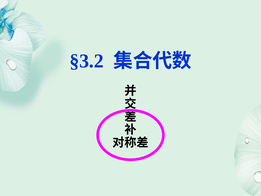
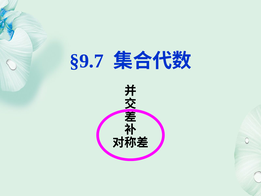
§3.2: §3.2 -> §9.7
